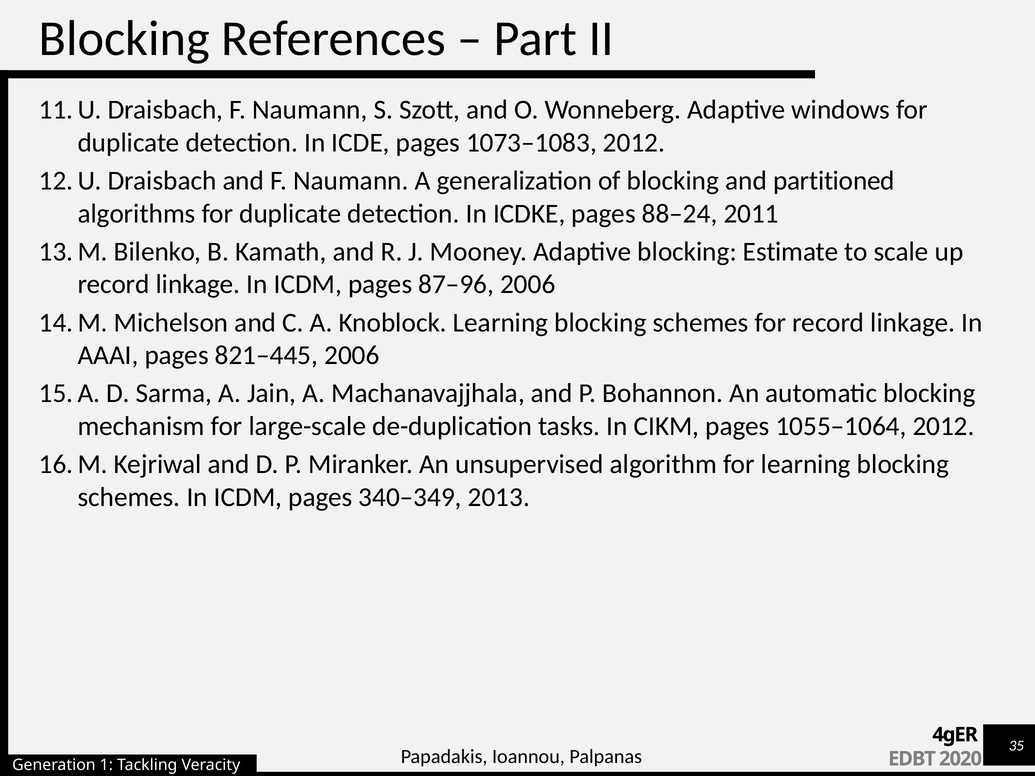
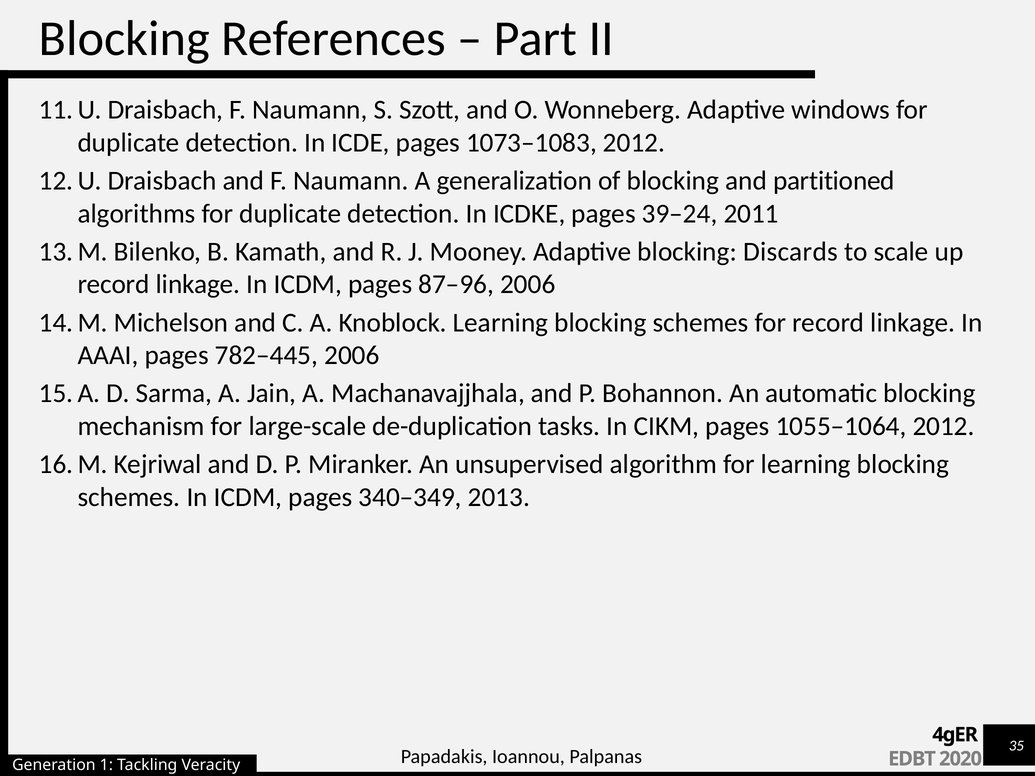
88–24: 88–24 -> 39–24
Estimate: Estimate -> Discards
821–445: 821–445 -> 782–445
